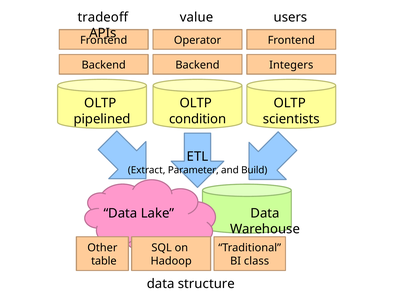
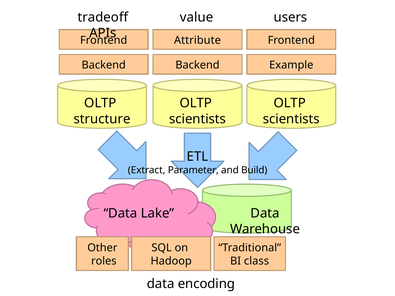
Operator: Operator -> Attribute
Integers: Integers -> Example
pipelined: pipelined -> structure
condition at (198, 119): condition -> scientists
table: table -> roles
structure: structure -> encoding
